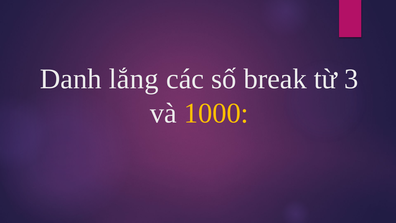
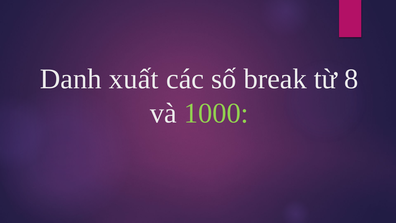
lắng: lắng -> xuất
3: 3 -> 8
1000 colour: yellow -> light green
